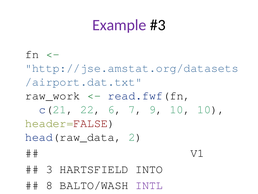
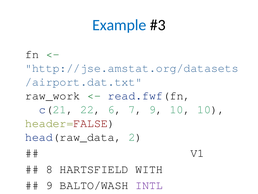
Example colour: purple -> blue
3: 3 -> 8
INTO: INTO -> WITH
8 at (49, 185): 8 -> 9
